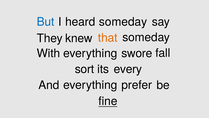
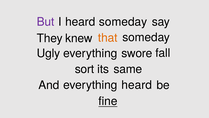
But colour: blue -> purple
With: With -> Ugly
every: every -> same
And prefer: prefer -> heard
